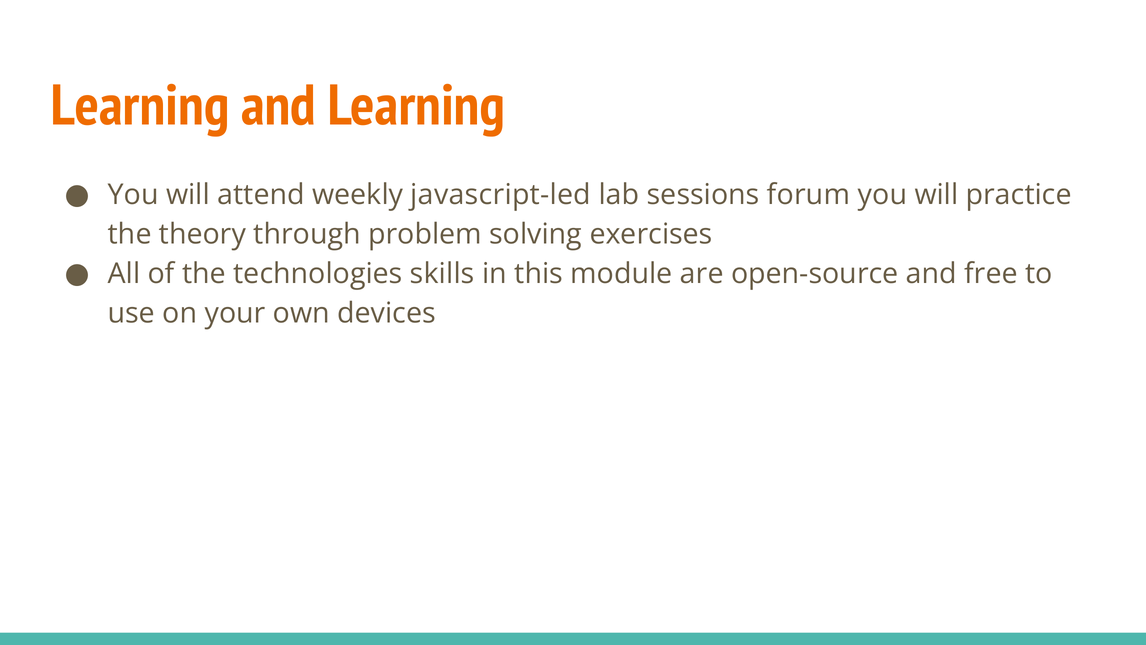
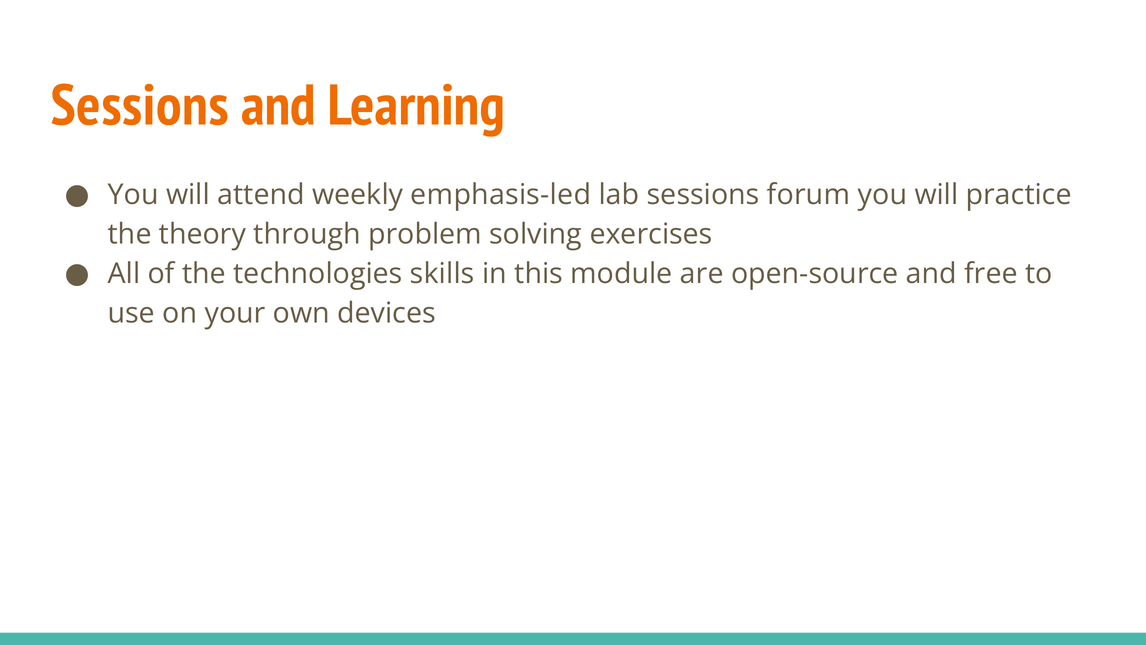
Learning at (140, 106): Learning -> Sessions
javascript-led: javascript-led -> emphasis-led
